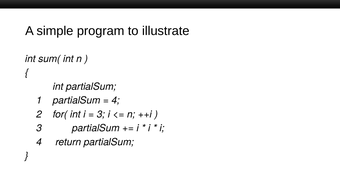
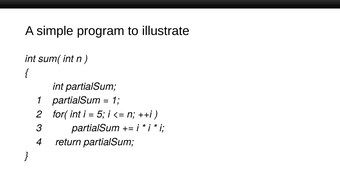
4 at (116, 101): 4 -> 1
3 at (101, 114): 3 -> 5
